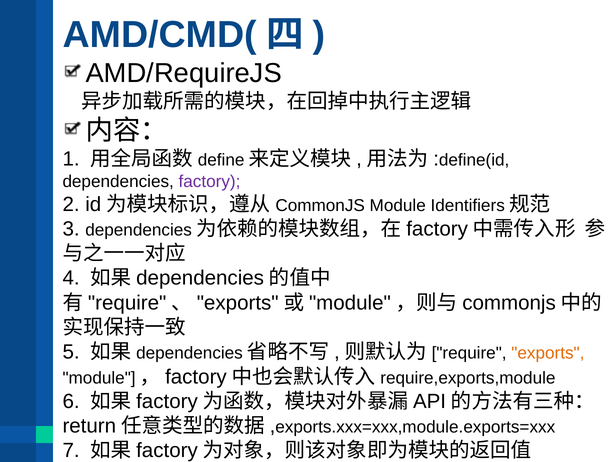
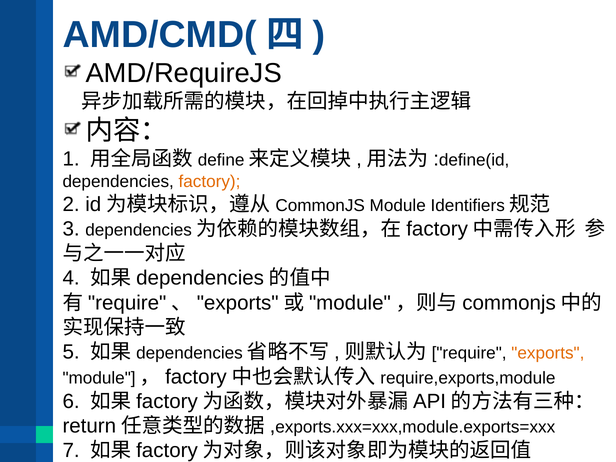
factory colour: purple -> orange
